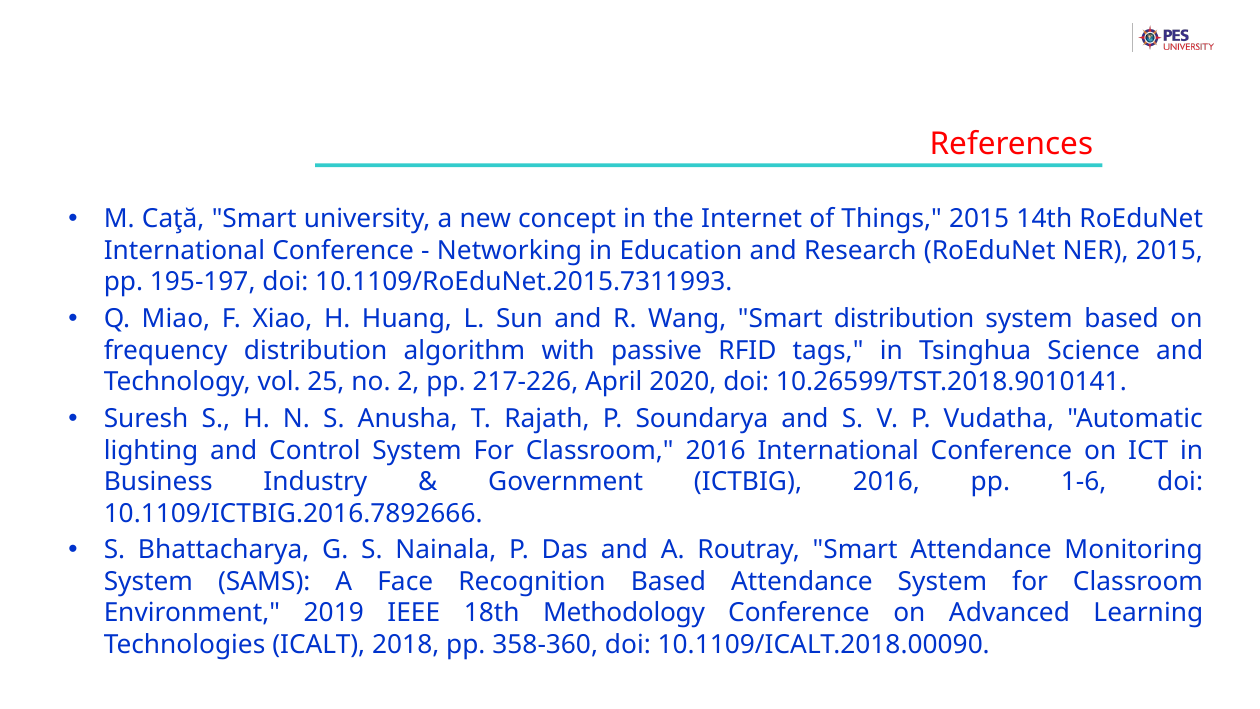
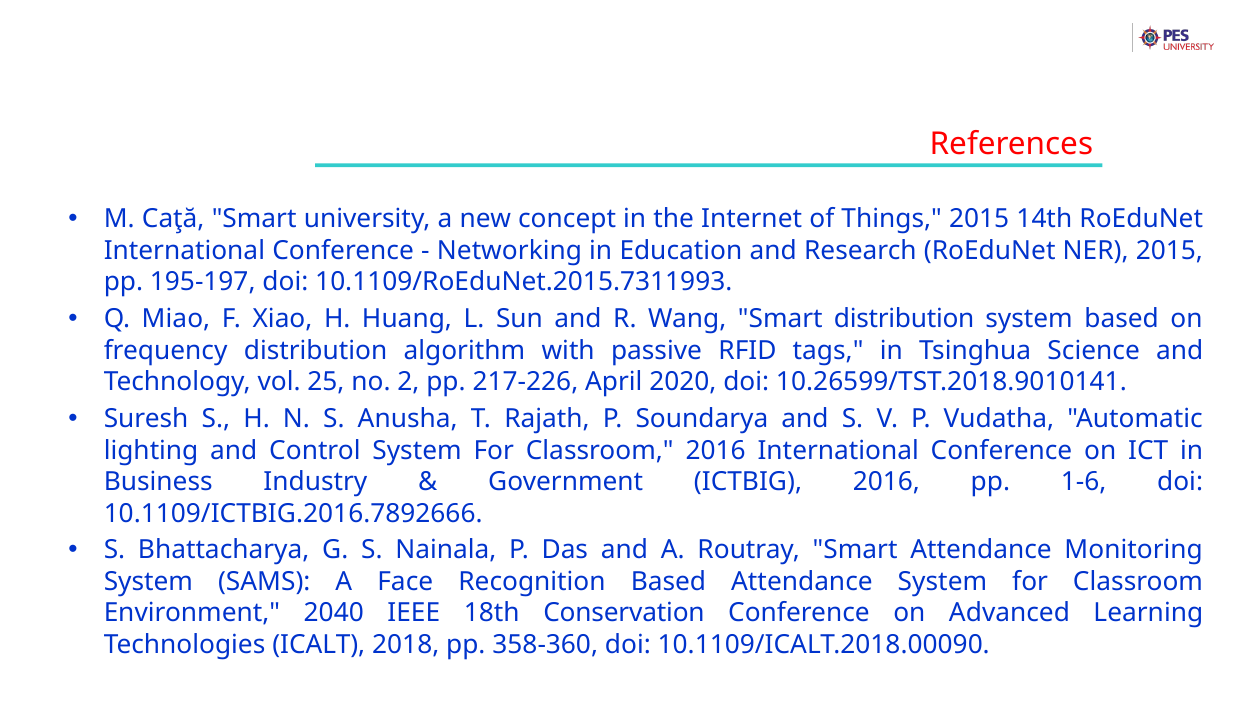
2019: 2019 -> 2040
Methodology: Methodology -> Conservation
